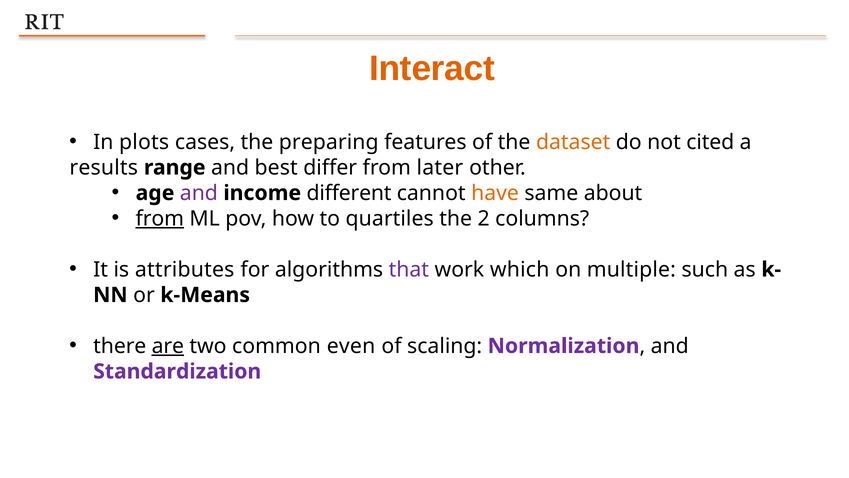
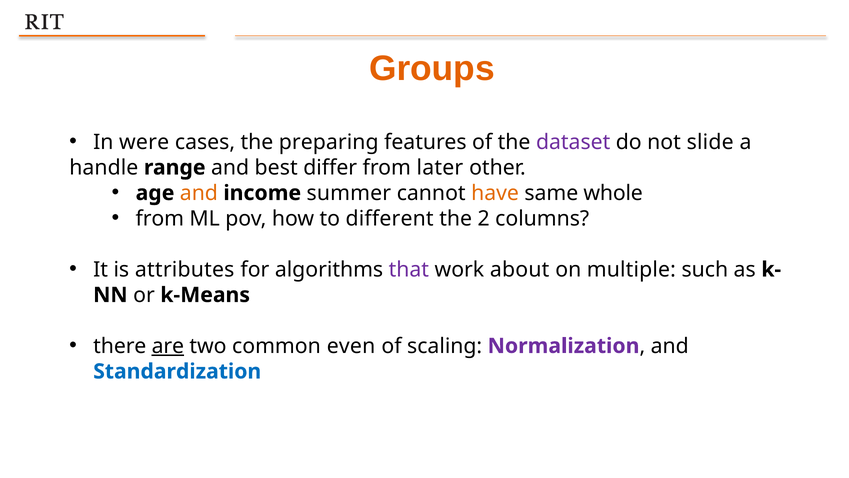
Interact: Interact -> Groups
plots: plots -> were
dataset colour: orange -> purple
cited: cited -> slide
results: results -> handle
and at (199, 193) colour: purple -> orange
different: different -> summer
about: about -> whole
from at (160, 218) underline: present -> none
quartiles: quartiles -> different
which: which -> about
Standardization colour: purple -> blue
